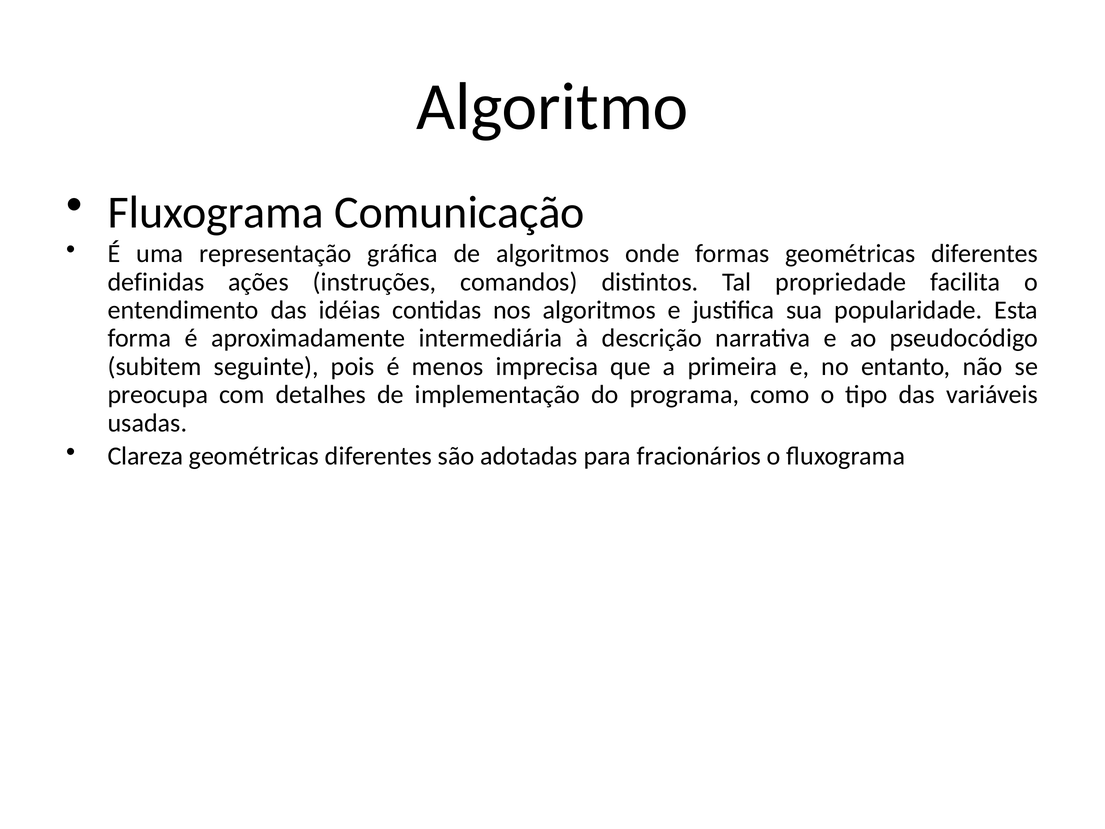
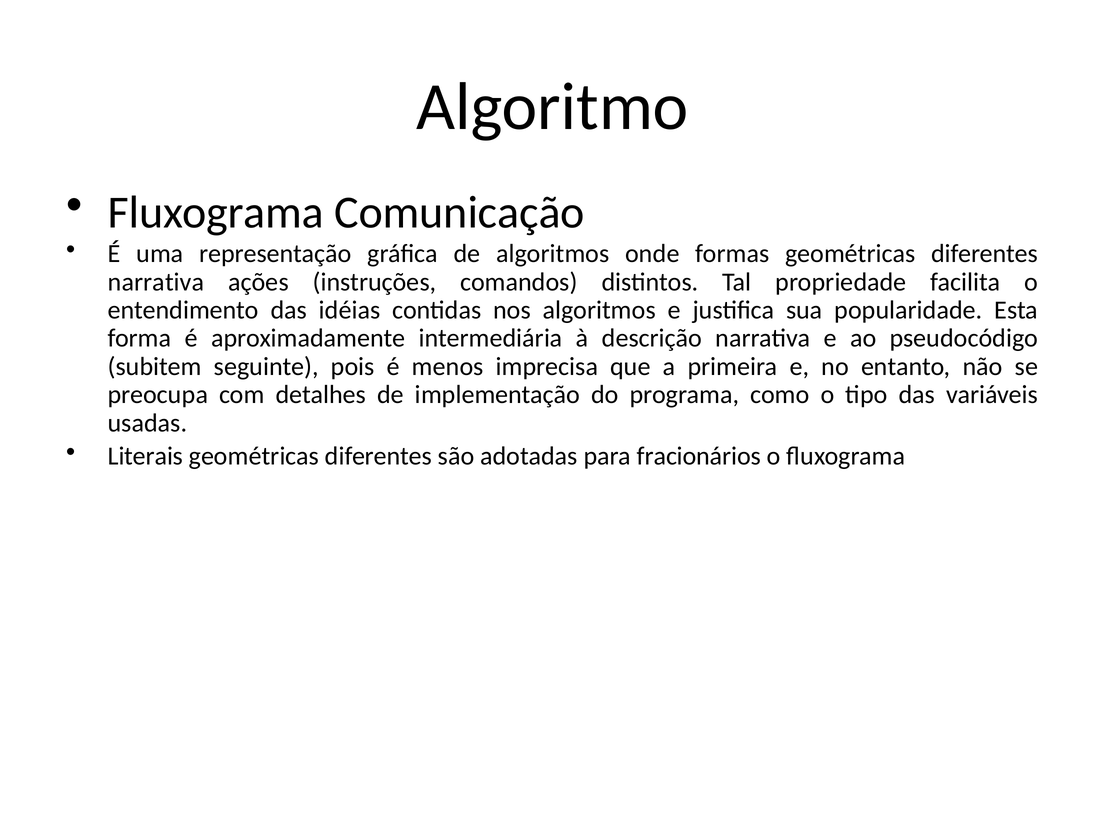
definidas at (156, 282): definidas -> narrativa
Clareza: Clareza -> Literais
